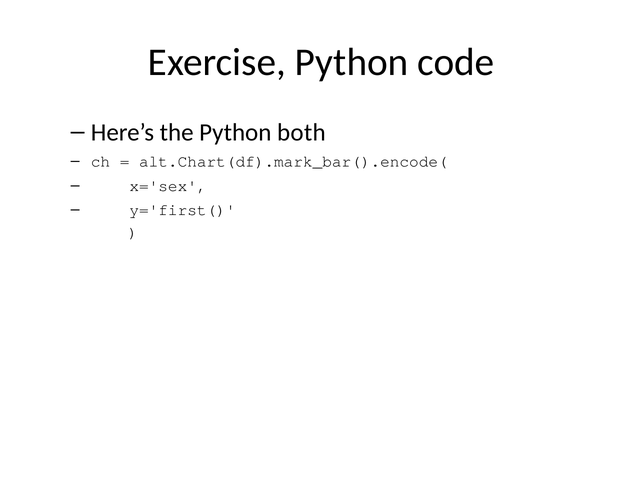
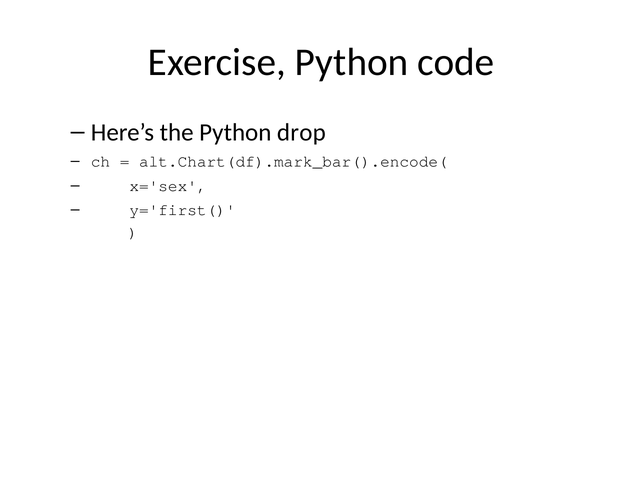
both: both -> drop
